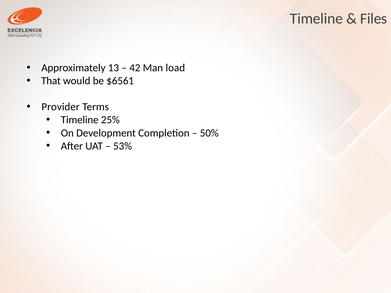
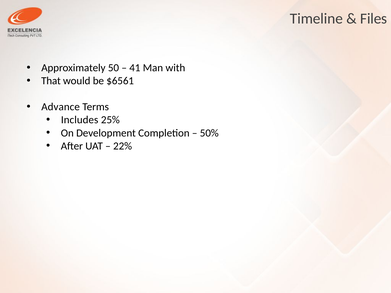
13: 13 -> 50
42: 42 -> 41
load: load -> with
Provider: Provider -> Advance
Timeline at (80, 120): Timeline -> Includes
53%: 53% -> 22%
